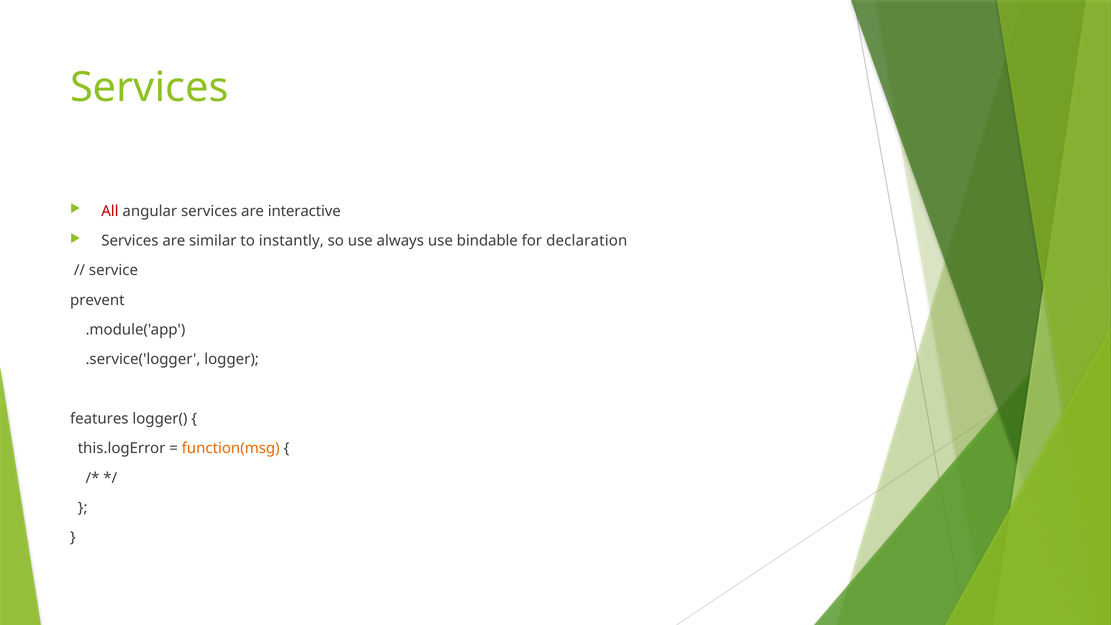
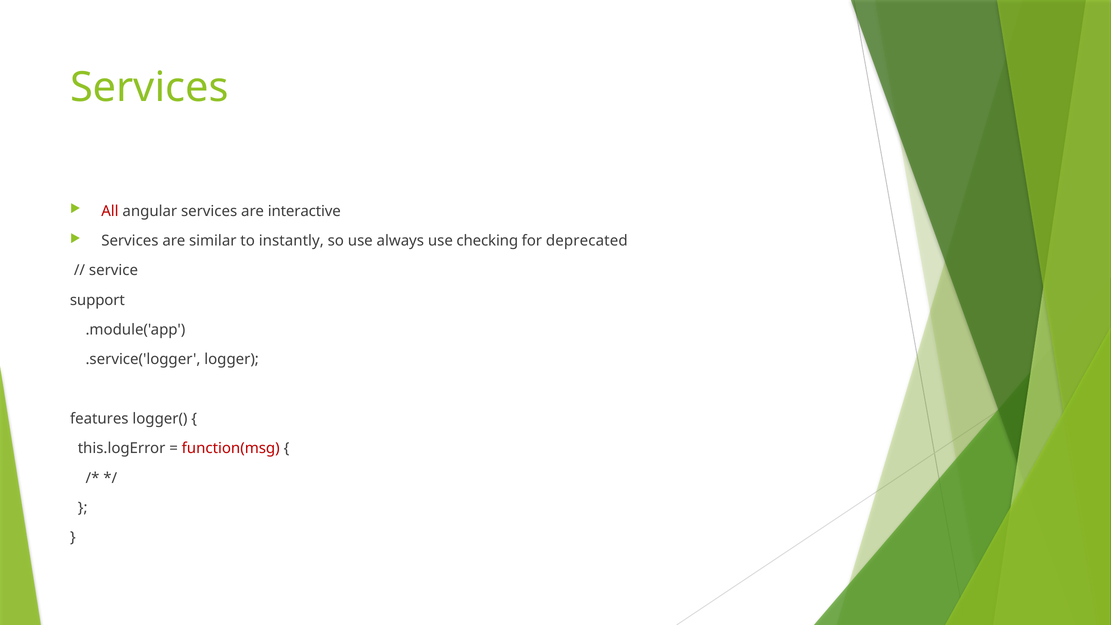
bindable: bindable -> checking
declaration: declaration -> deprecated
prevent: prevent -> support
function(msg colour: orange -> red
